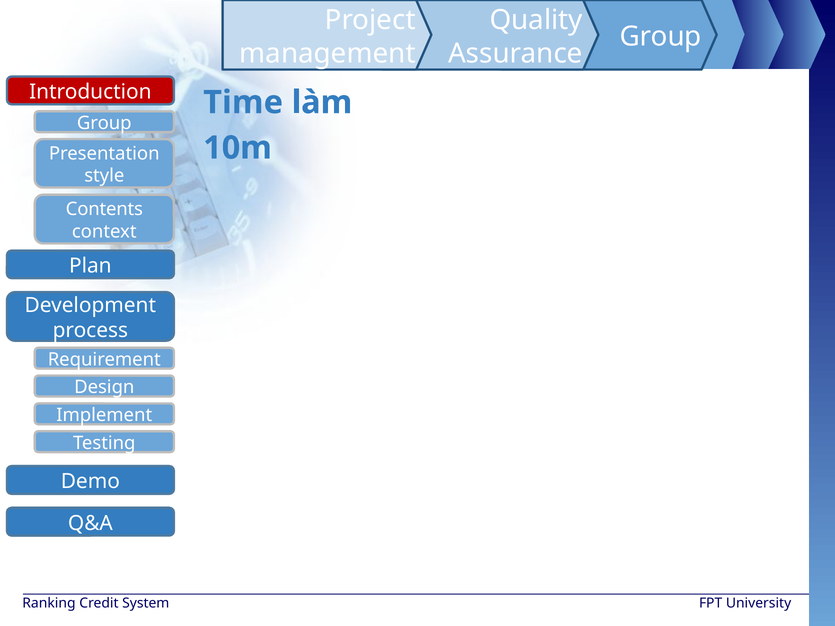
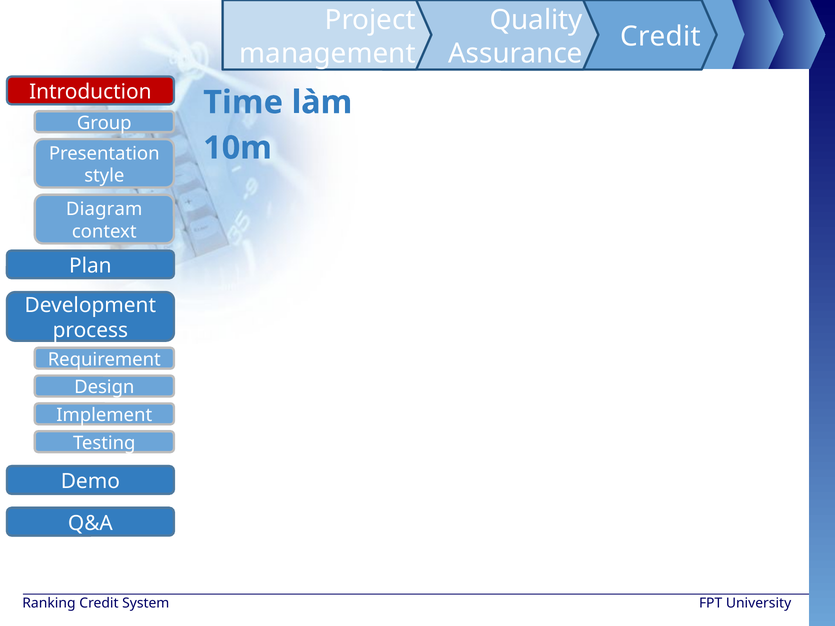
Group at (661, 37): Group -> Credit
Contents: Contents -> Diagram
